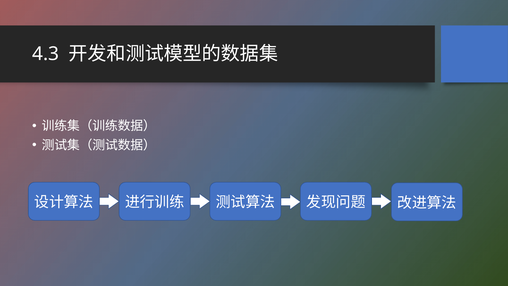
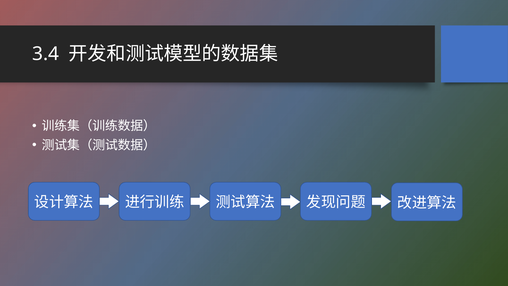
4.3: 4.3 -> 3.4
